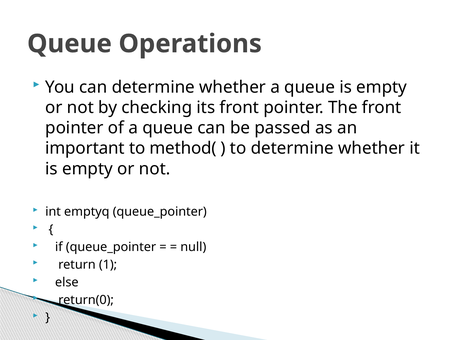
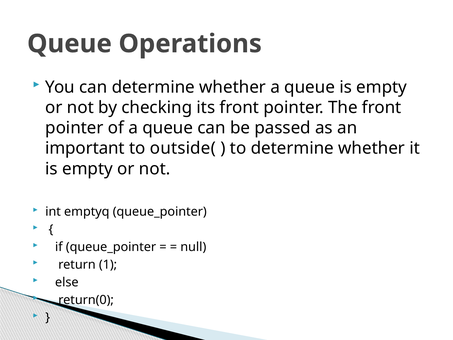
method(: method( -> outside(
